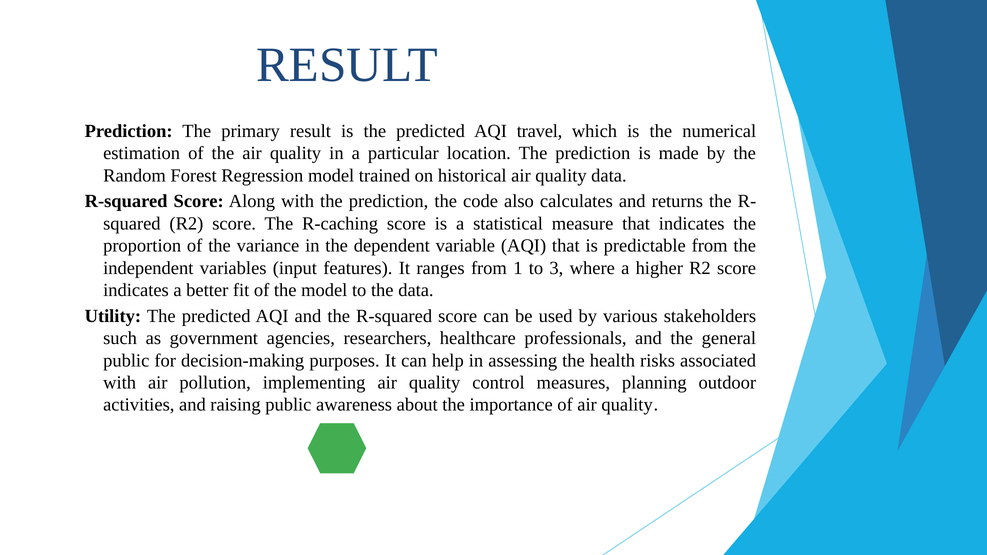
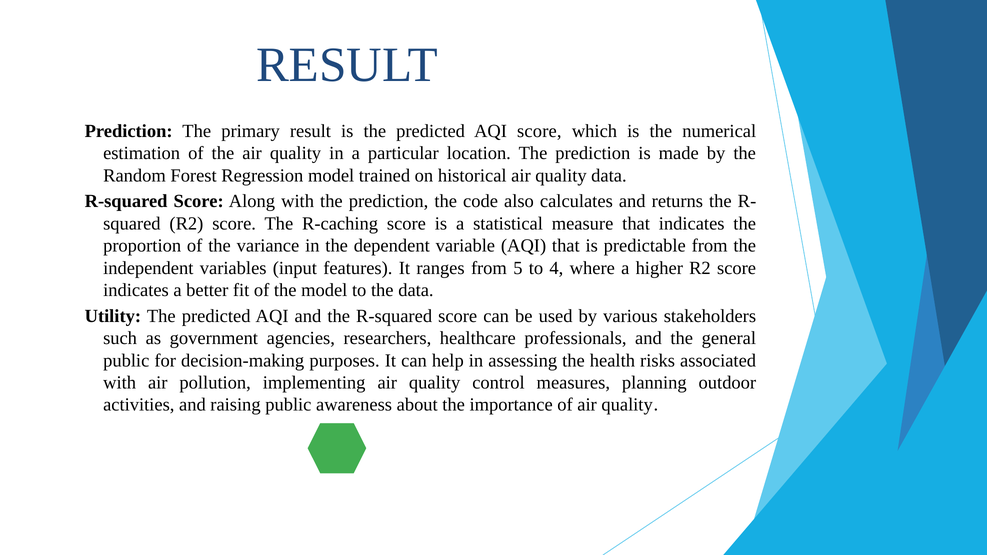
AQI travel: travel -> score
1: 1 -> 5
3: 3 -> 4
